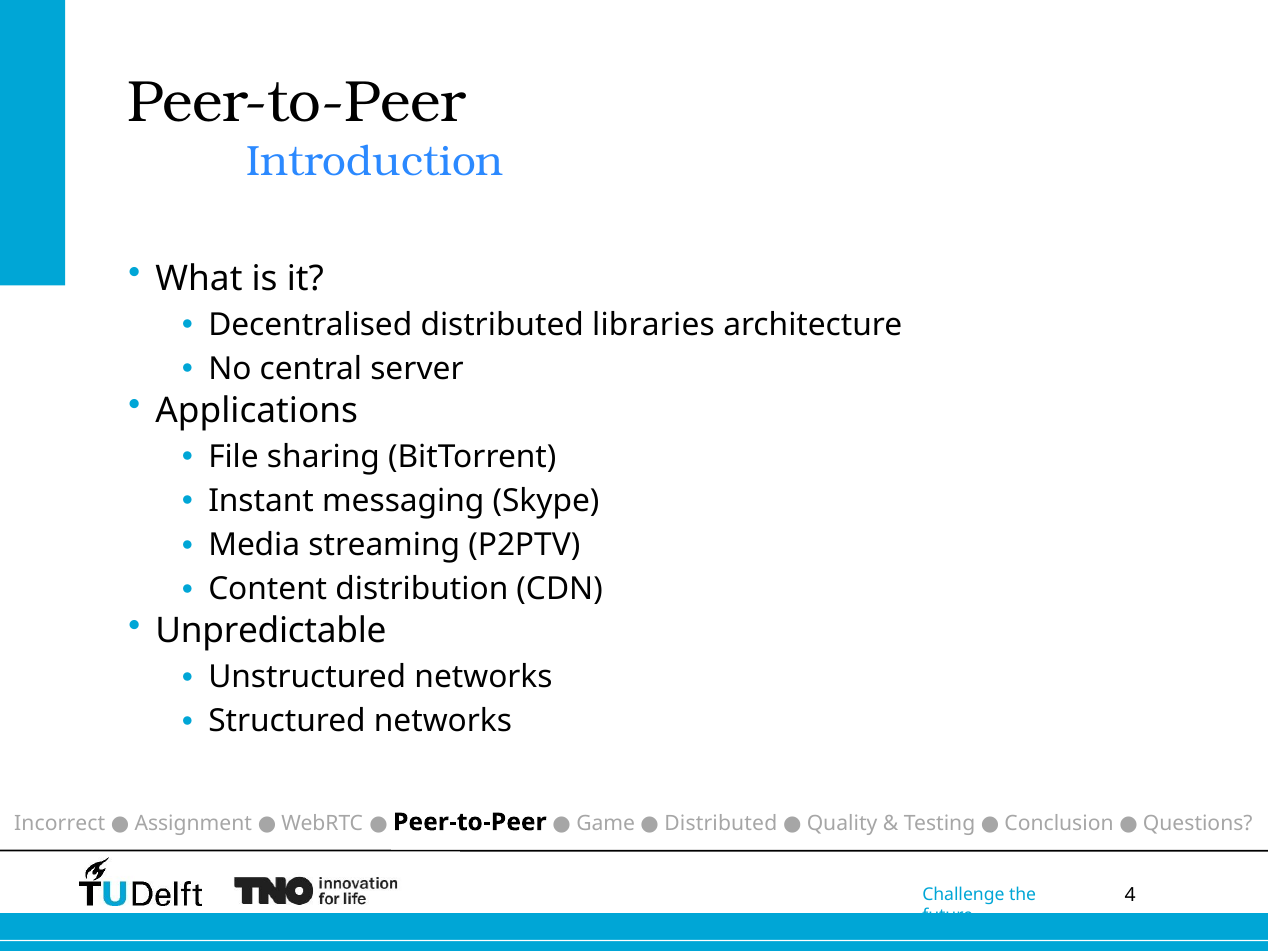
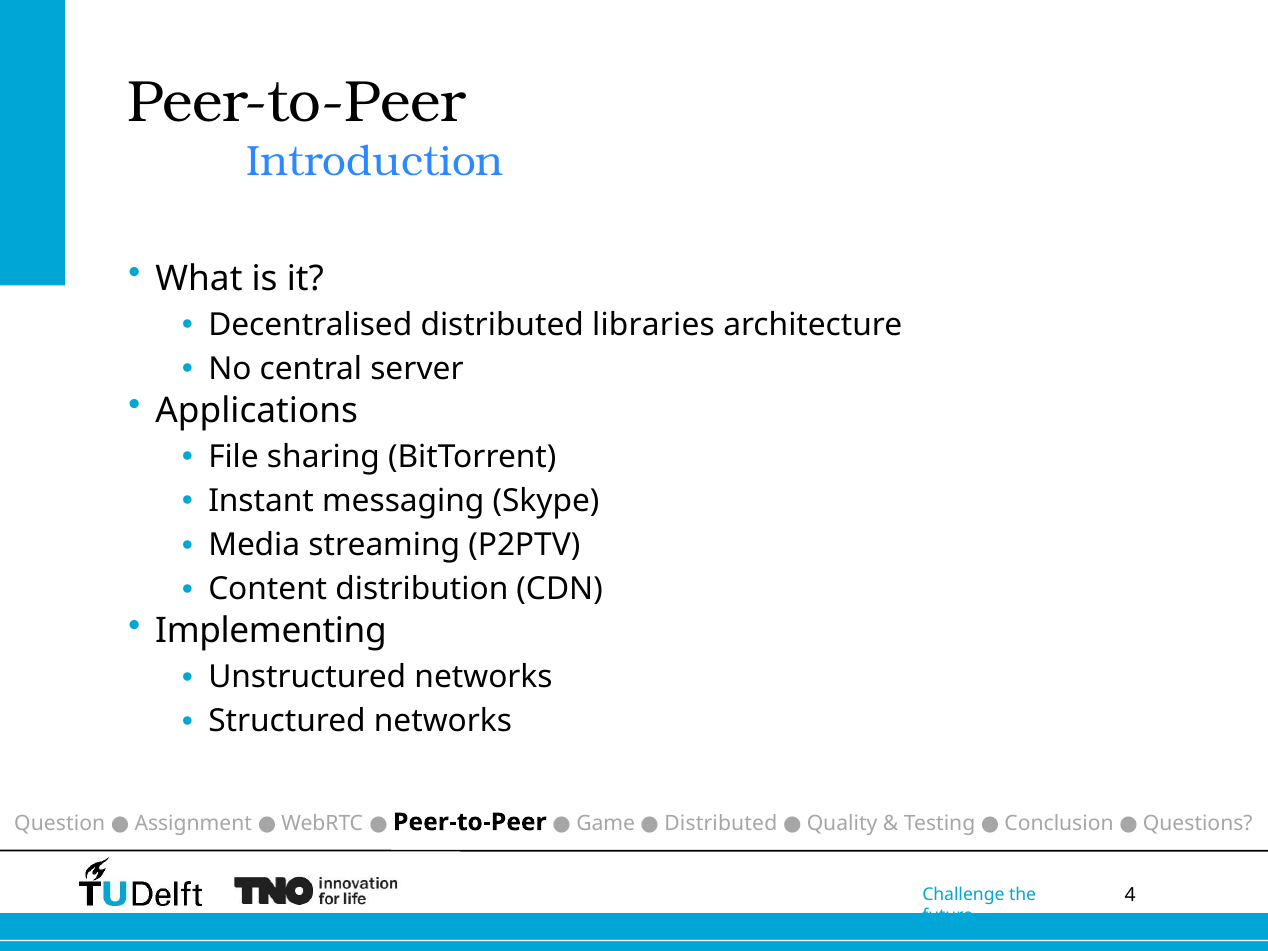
Unpredictable: Unpredictable -> Implementing
Incorrect: Incorrect -> Question
